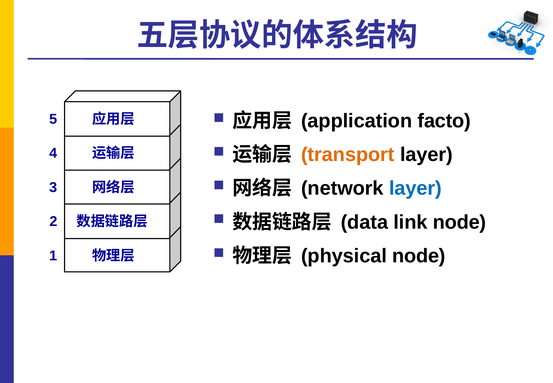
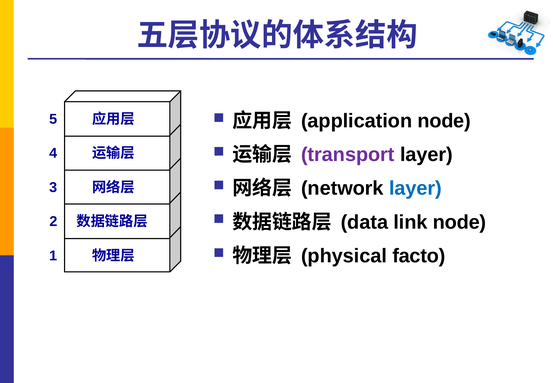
application facto: facto -> node
transport colour: orange -> purple
physical node: node -> facto
